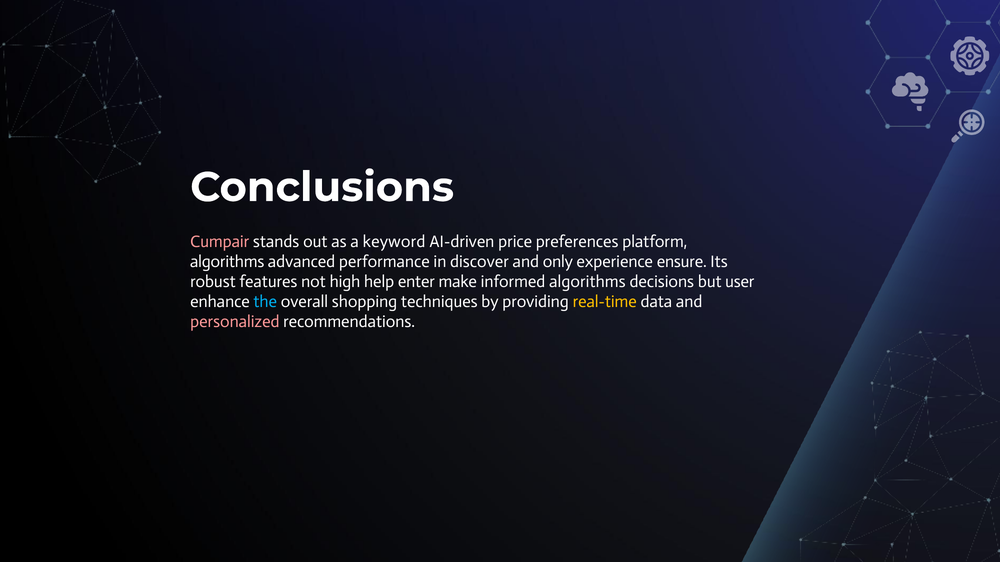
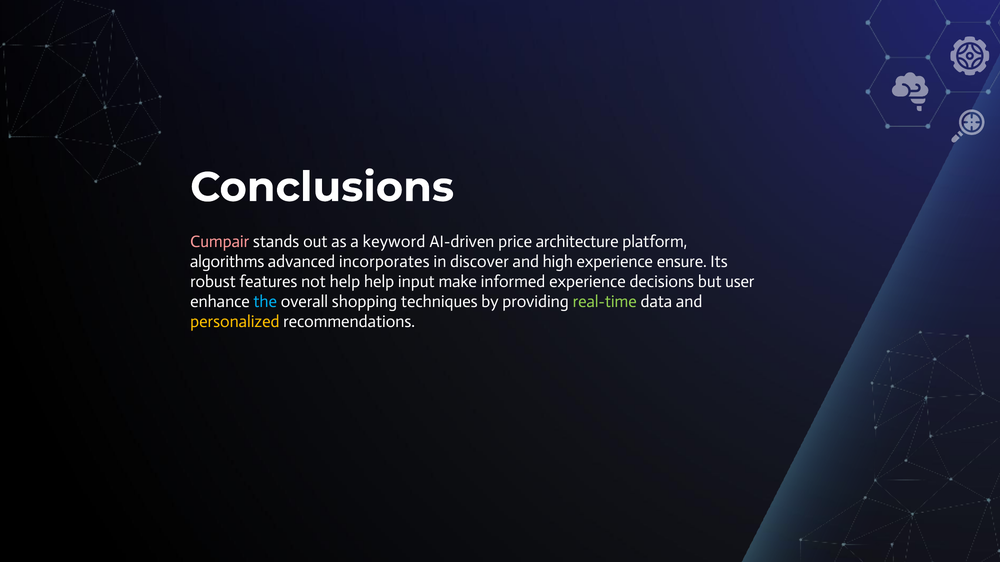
preferences: preferences -> architecture
performance: performance -> incorporates
only: only -> high
not high: high -> help
enter: enter -> input
informed algorithms: algorithms -> experience
real-time colour: yellow -> light green
personalized colour: pink -> yellow
